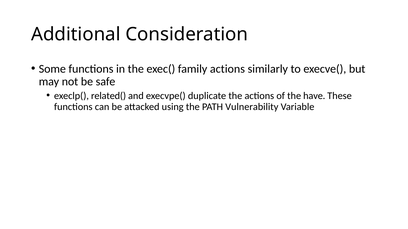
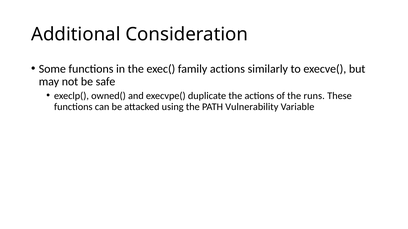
related(: related( -> owned(
have: have -> runs
